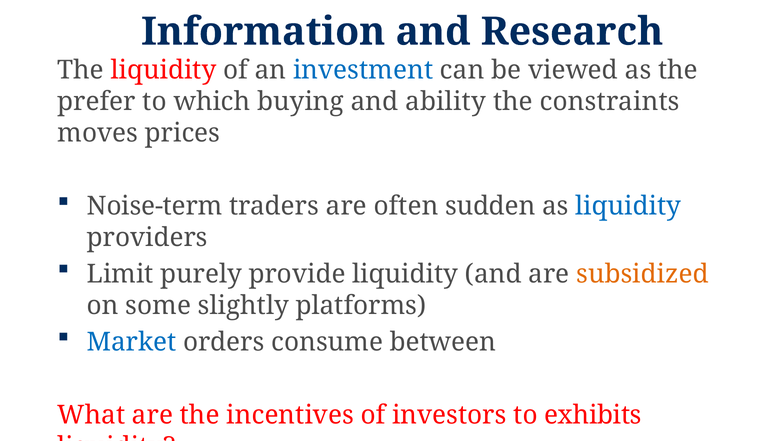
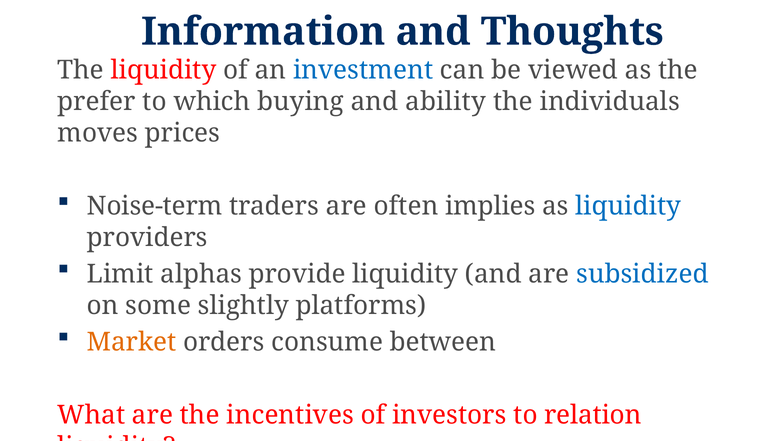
Research: Research -> Thoughts
constraints: constraints -> individuals
sudden: sudden -> implies
purely: purely -> alphas
subsidized colour: orange -> blue
Market colour: blue -> orange
exhibits: exhibits -> relation
